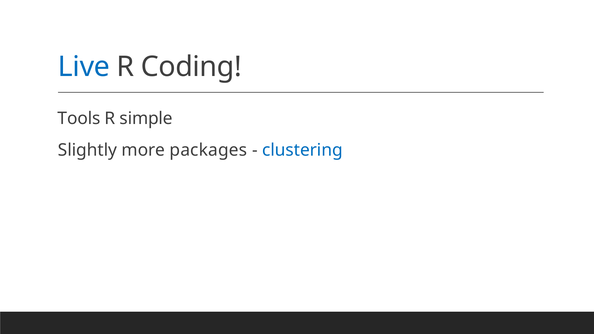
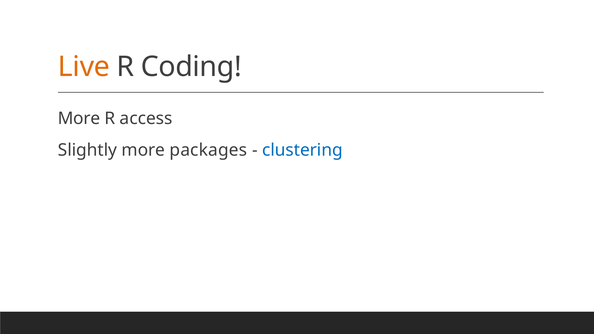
Live colour: blue -> orange
Tools at (79, 119): Tools -> More
simple: simple -> access
